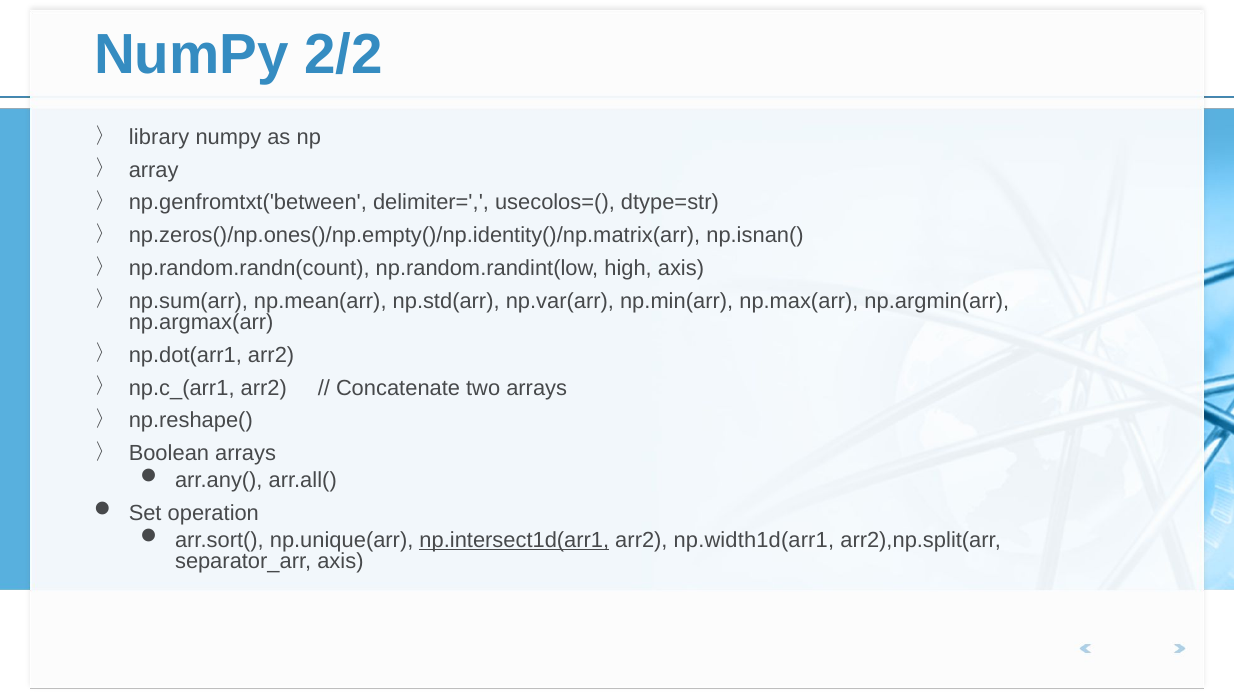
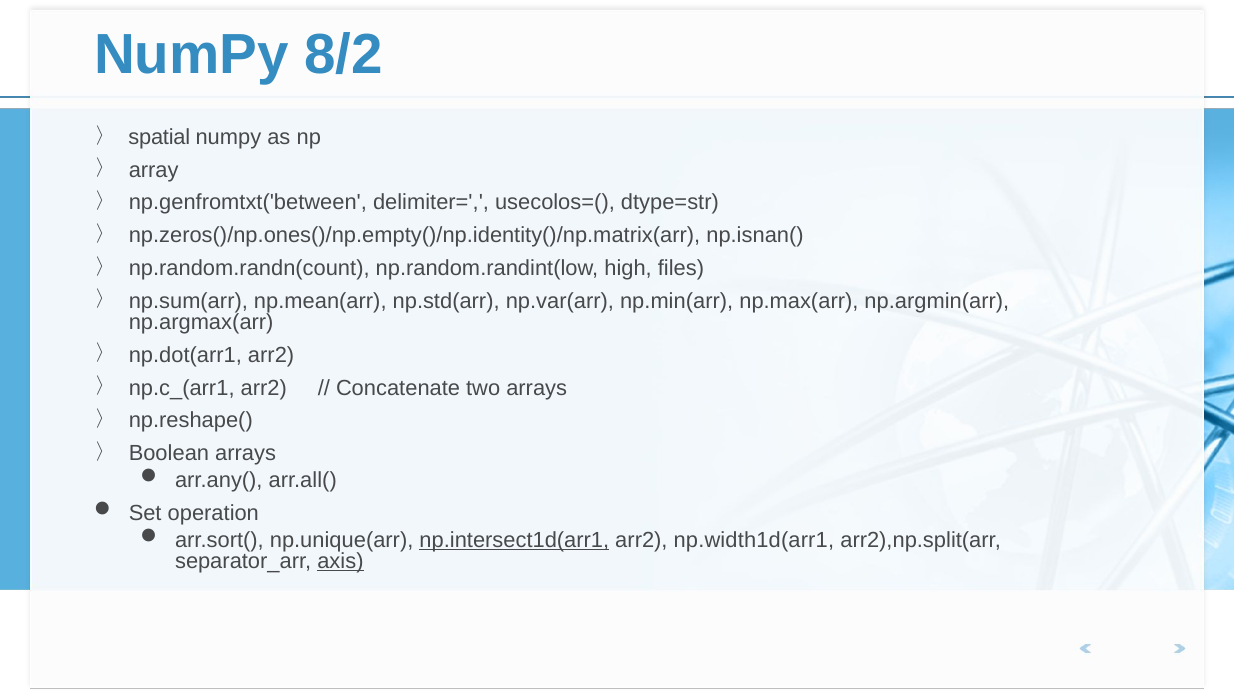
2/2: 2/2 -> 8/2
library: library -> spatial
high axis: axis -> files
axis at (340, 561) underline: none -> present
